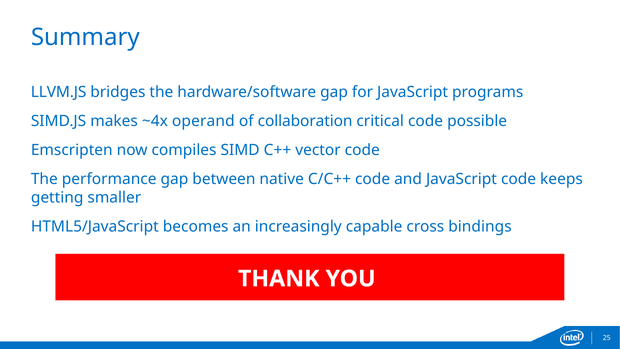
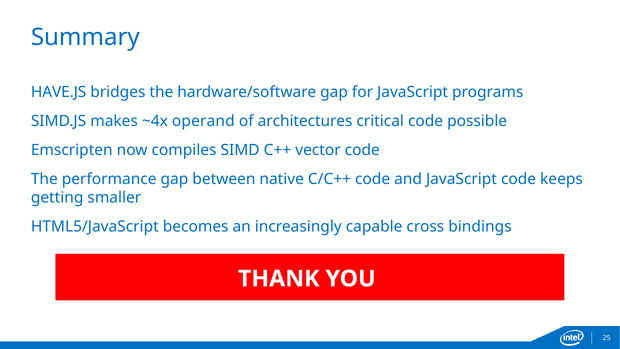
LLVM.JS: LLVM.JS -> HAVE.JS
collaboration: collaboration -> architectures
